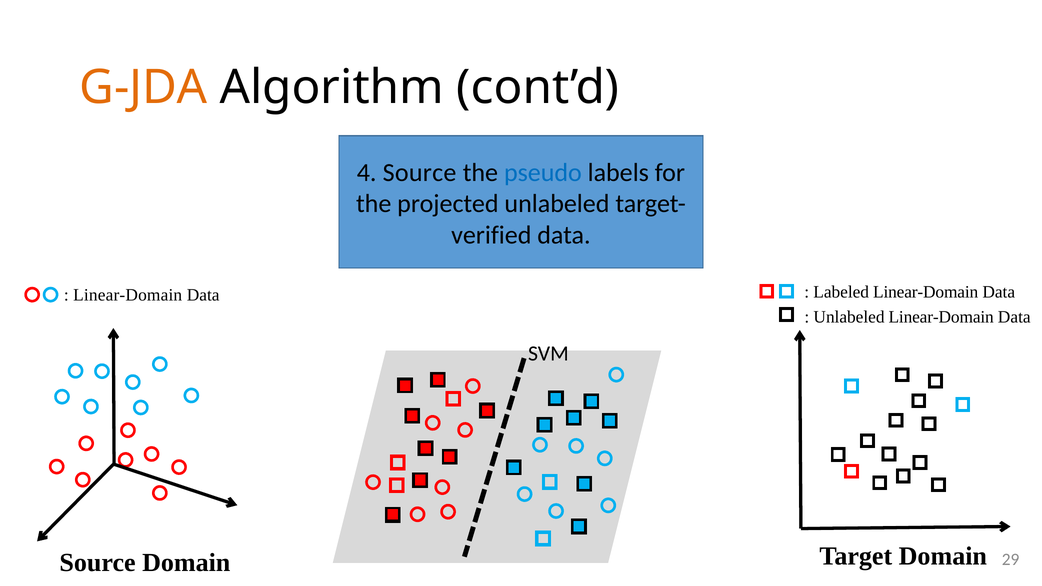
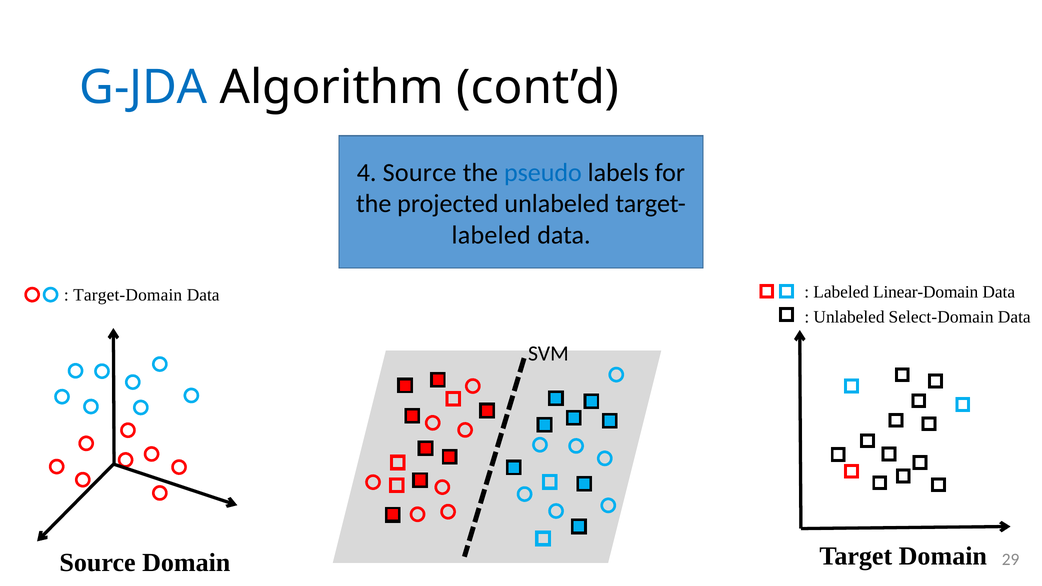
G-JDA colour: orange -> blue
verified at (491, 235): verified -> labeled
Linear-Domain at (128, 295): Linear-Domain -> Target-Domain
Unlabeled Linear-Domain: Linear-Domain -> Select-Domain
